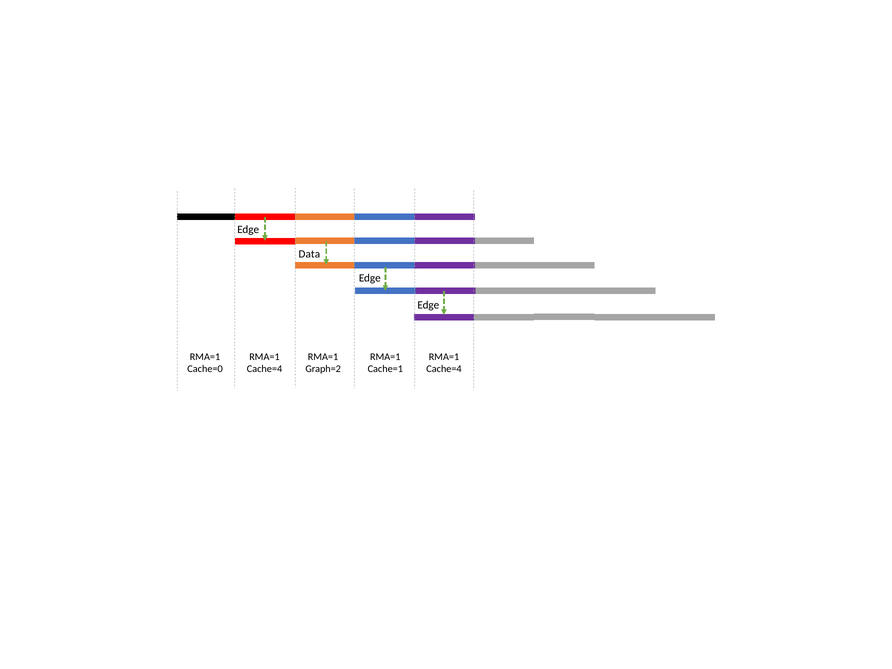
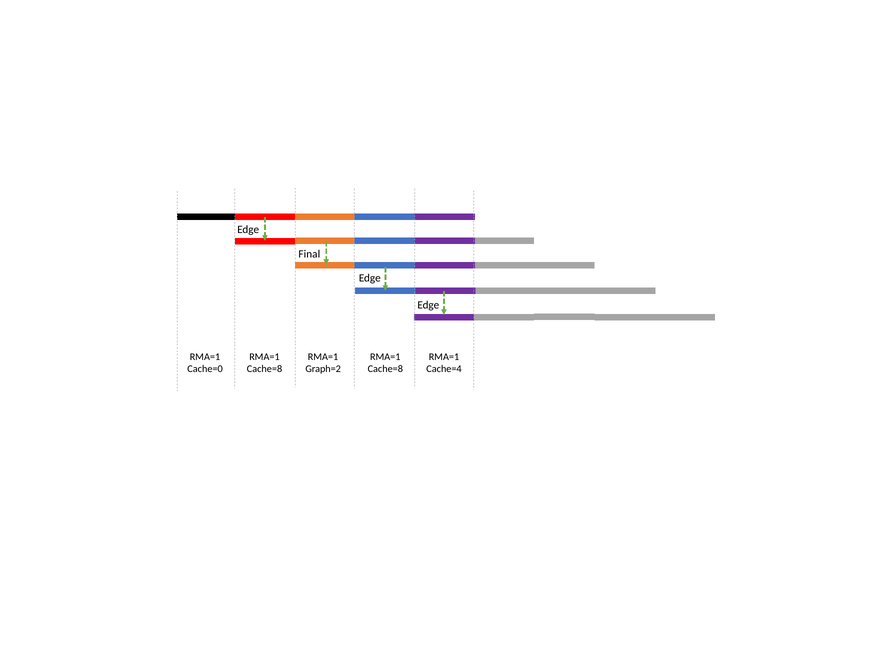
Data: Data -> Final
Cache=4 at (265, 369): Cache=4 -> Cache=8
Cache=1 at (385, 369): Cache=1 -> Cache=8
